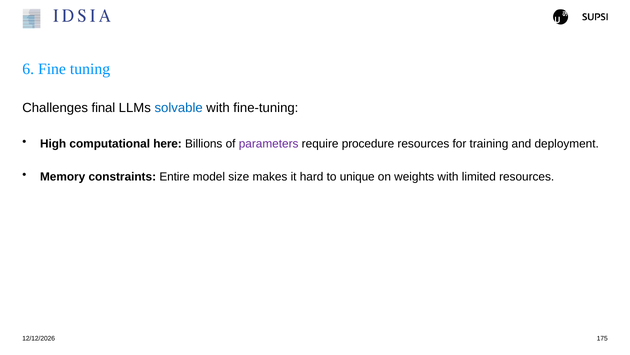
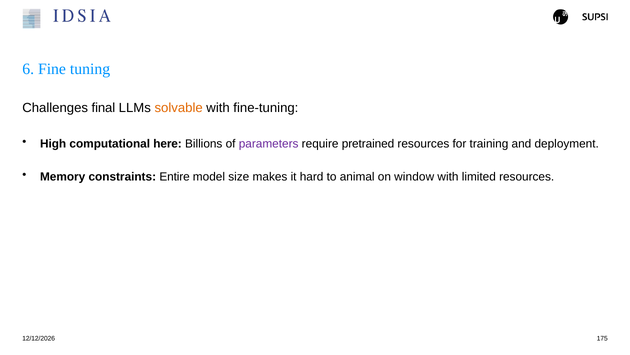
solvable colour: blue -> orange
procedure: procedure -> pretrained
unique: unique -> animal
weights: weights -> window
